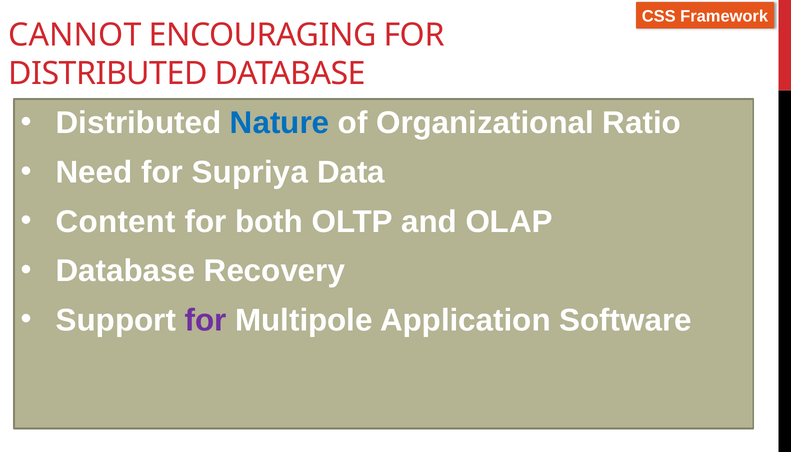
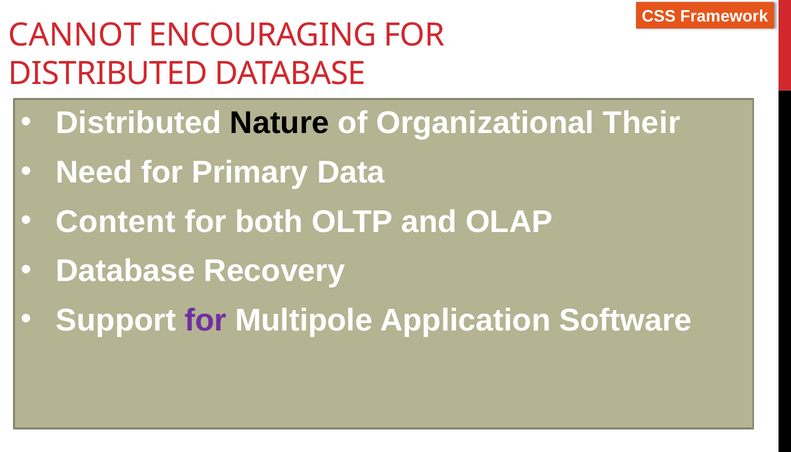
Nature colour: blue -> black
Ratio: Ratio -> Their
Supriya: Supriya -> Primary
